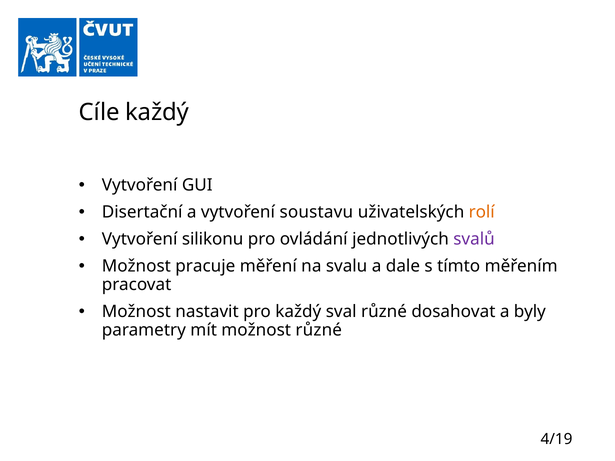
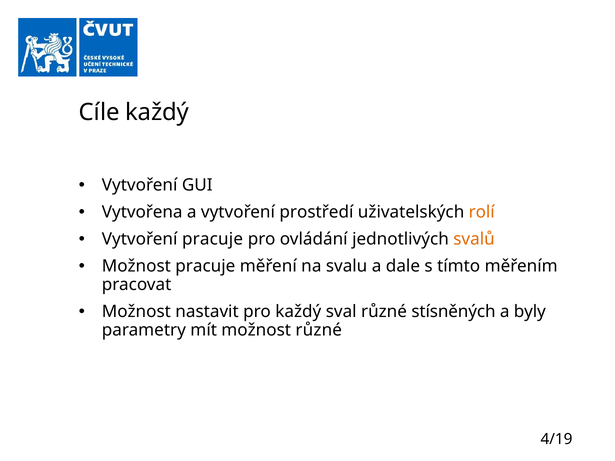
Disertační: Disertační -> Vytvořena
soustavu: soustavu -> prostředí
Vytvoření silikonu: silikonu -> pracuje
svalů colour: purple -> orange
dosahovat: dosahovat -> stísněných
